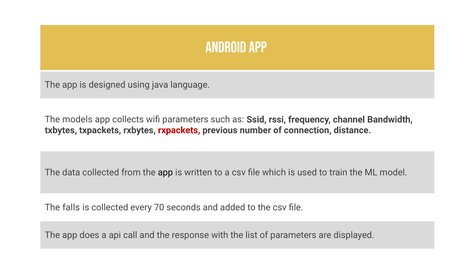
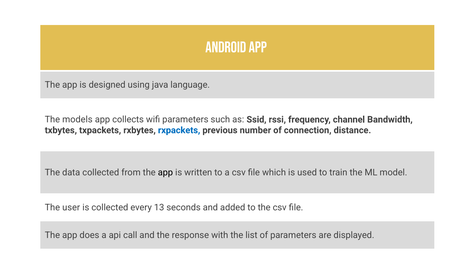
rxpackets colour: red -> blue
falls: falls -> user
70: 70 -> 13
